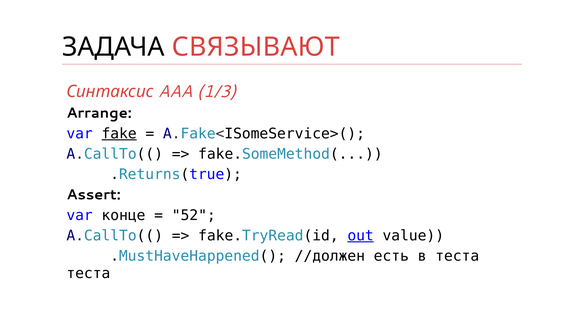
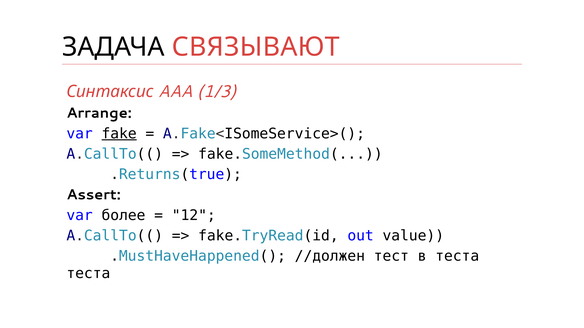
конце: конце -> более
52: 52 -> 12
out underline: present -> none
есть: есть -> тест
